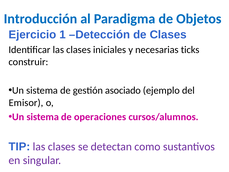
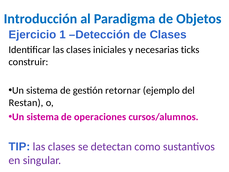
asociado: asociado -> retornar
Emisor: Emisor -> Restan
